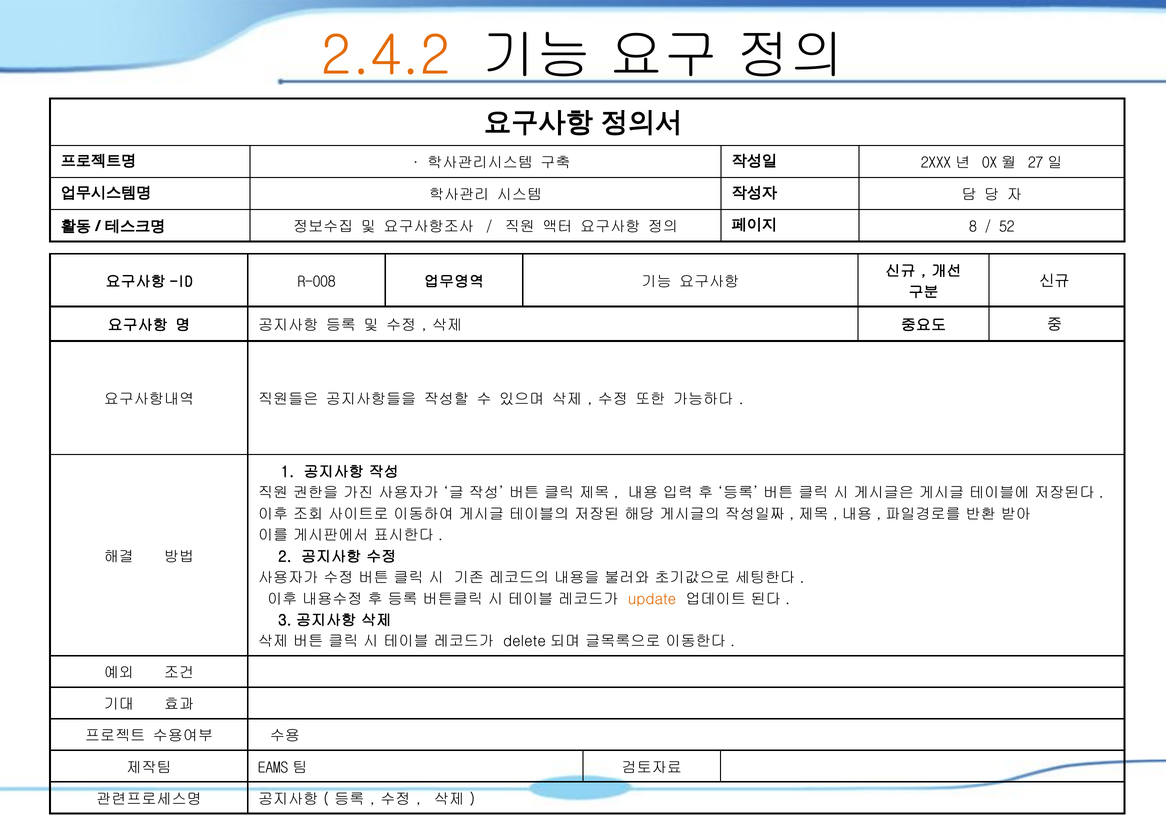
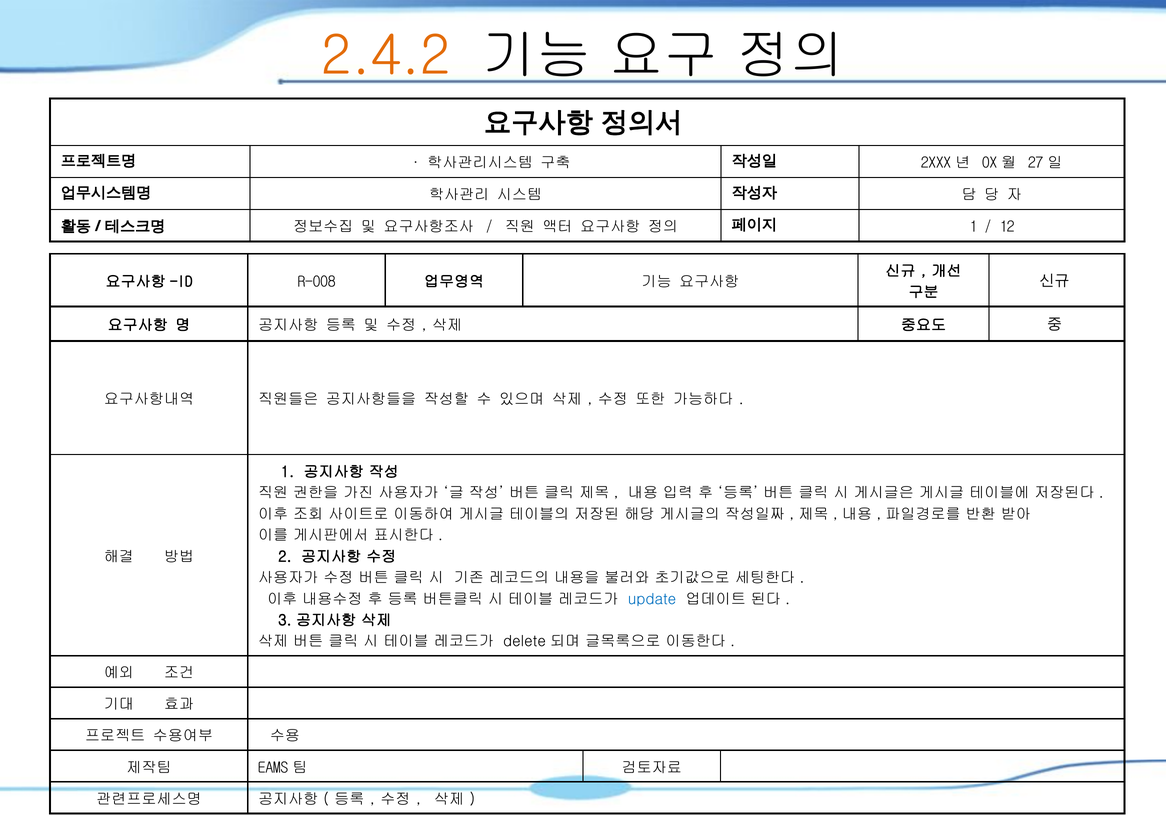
8 at (973, 227): 8 -> 1
52: 52 -> 12
update colour: orange -> blue
